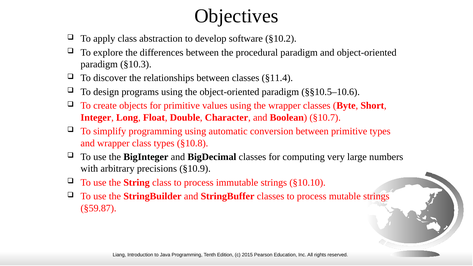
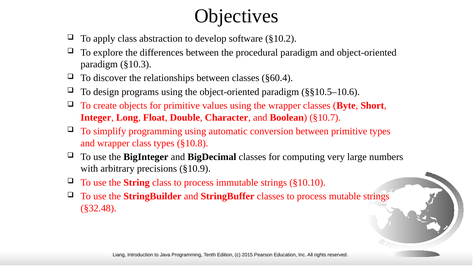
§11.4: §11.4 -> §60.4
§59.87: §59.87 -> §32.48
